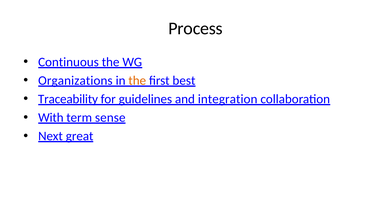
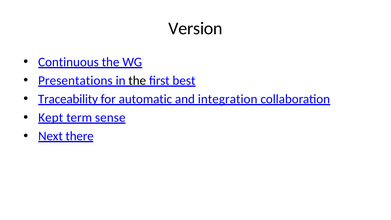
Process: Process -> Version
Organizations: Organizations -> Presentations
the at (137, 81) colour: orange -> black
guidelines: guidelines -> automatic
With: With -> Kept
great: great -> there
